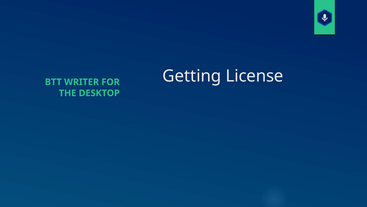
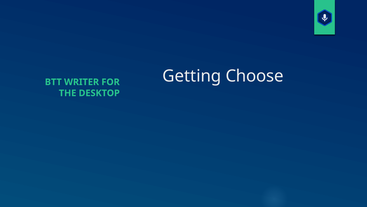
License: License -> Choose
